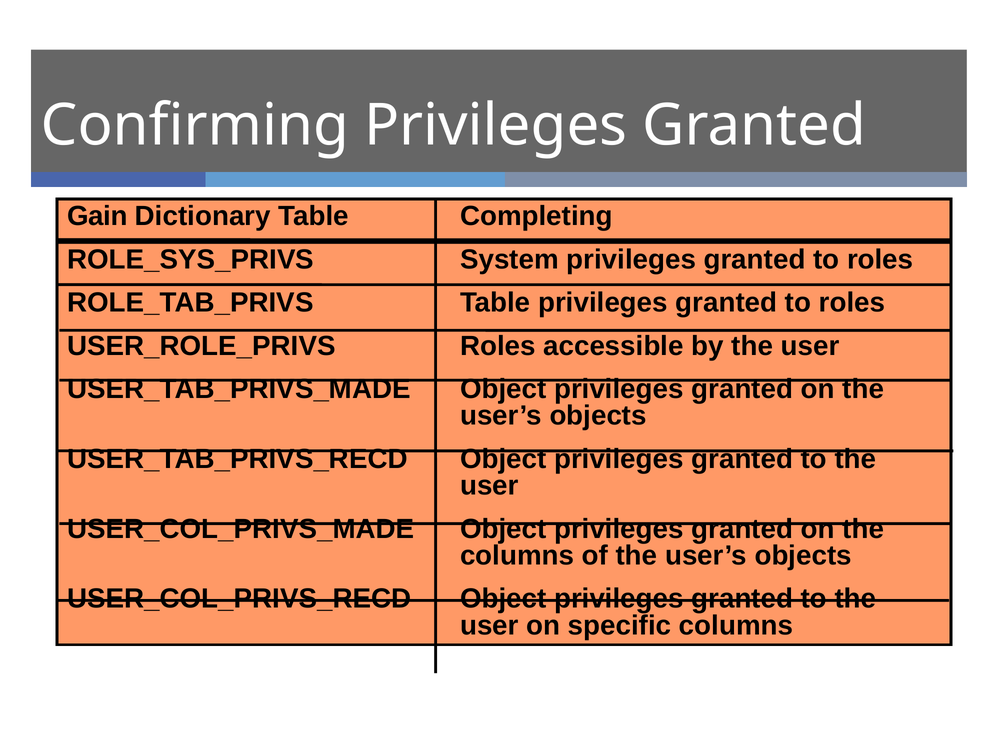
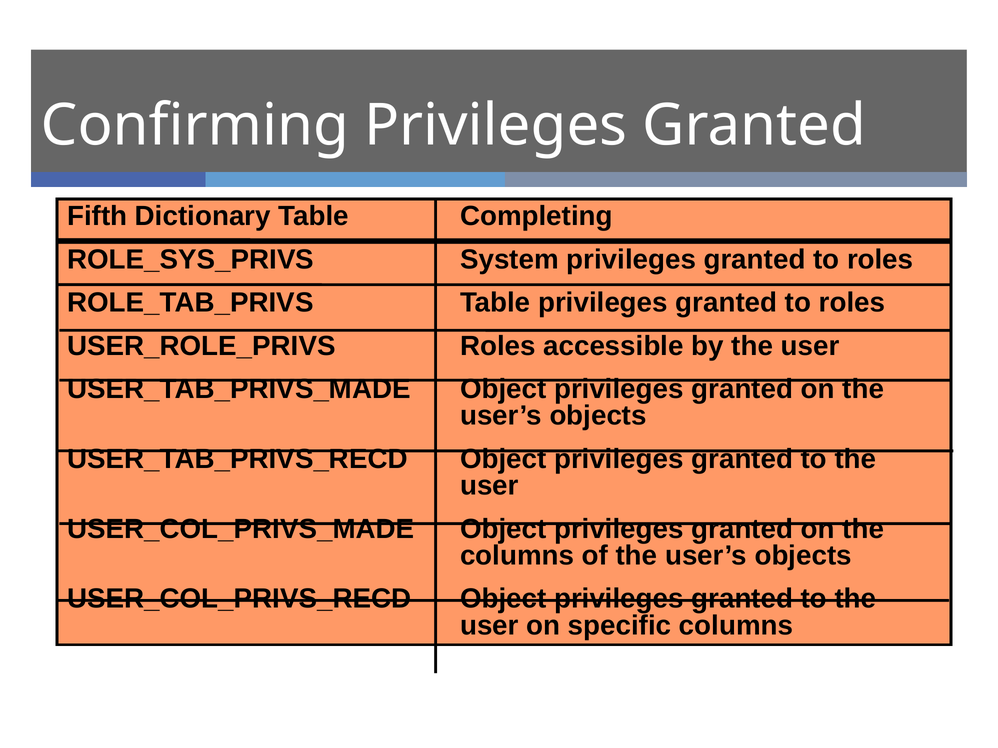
Gain: Gain -> Fifth
